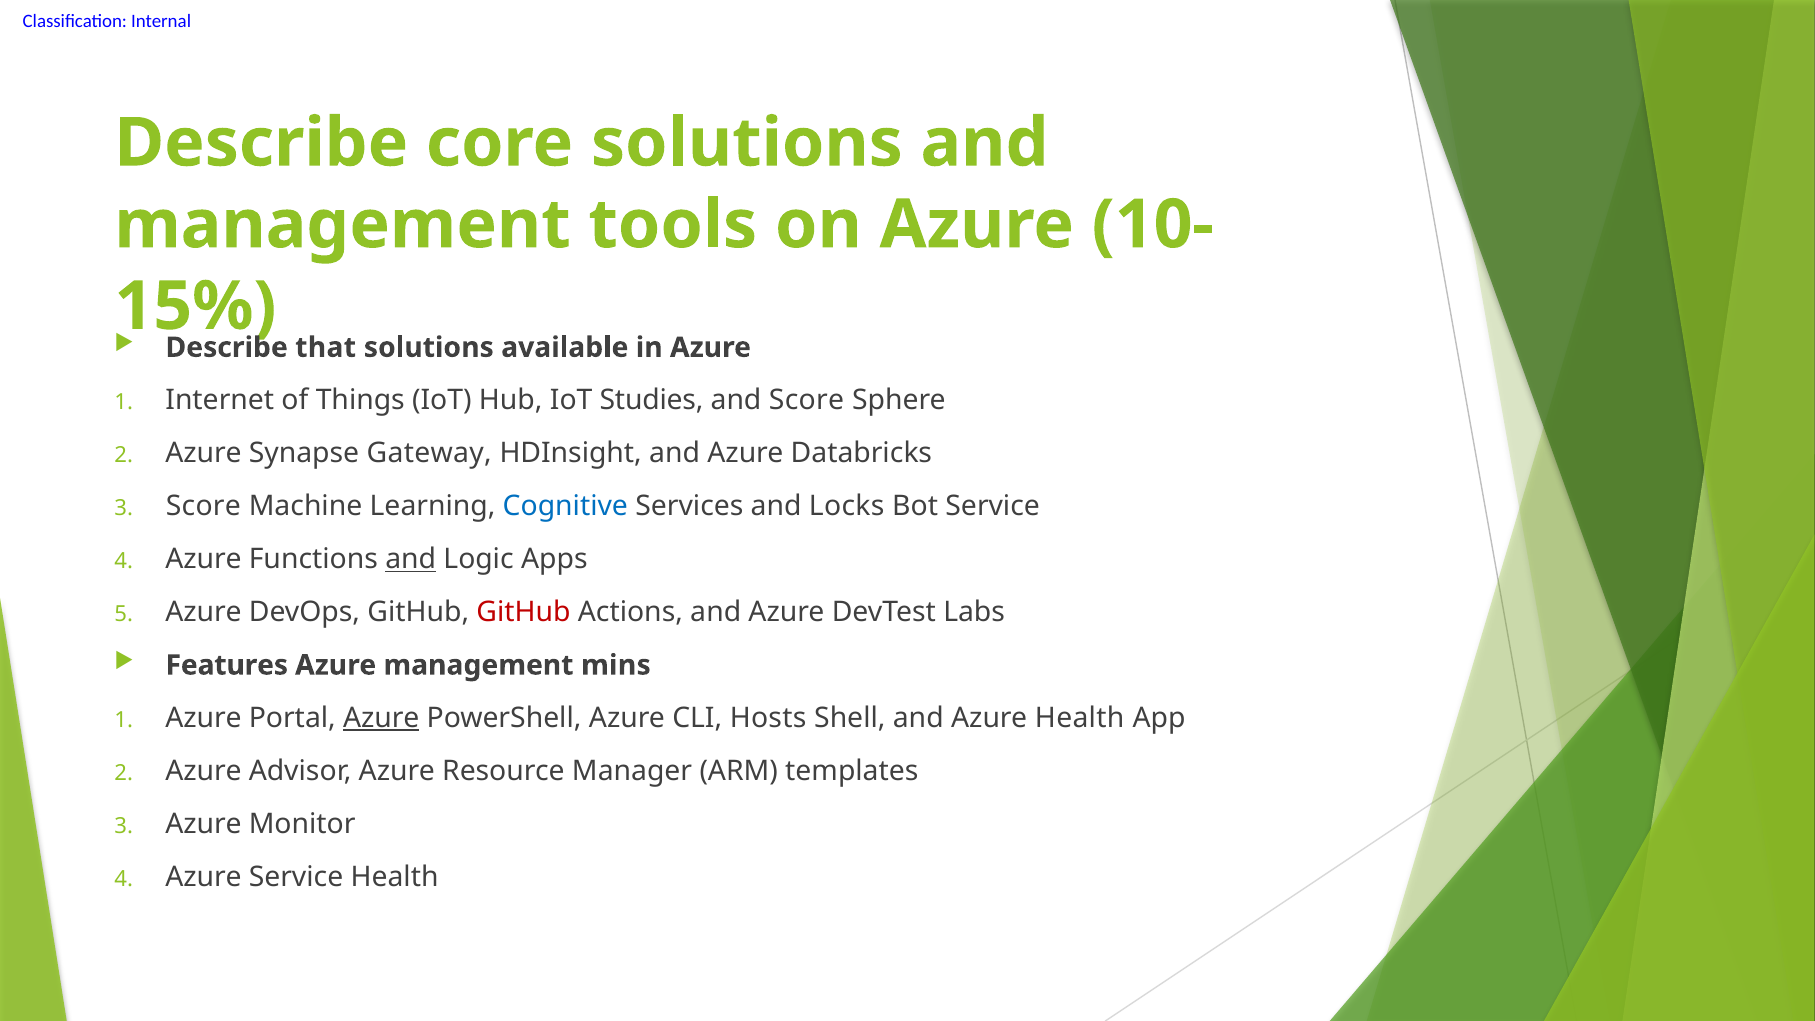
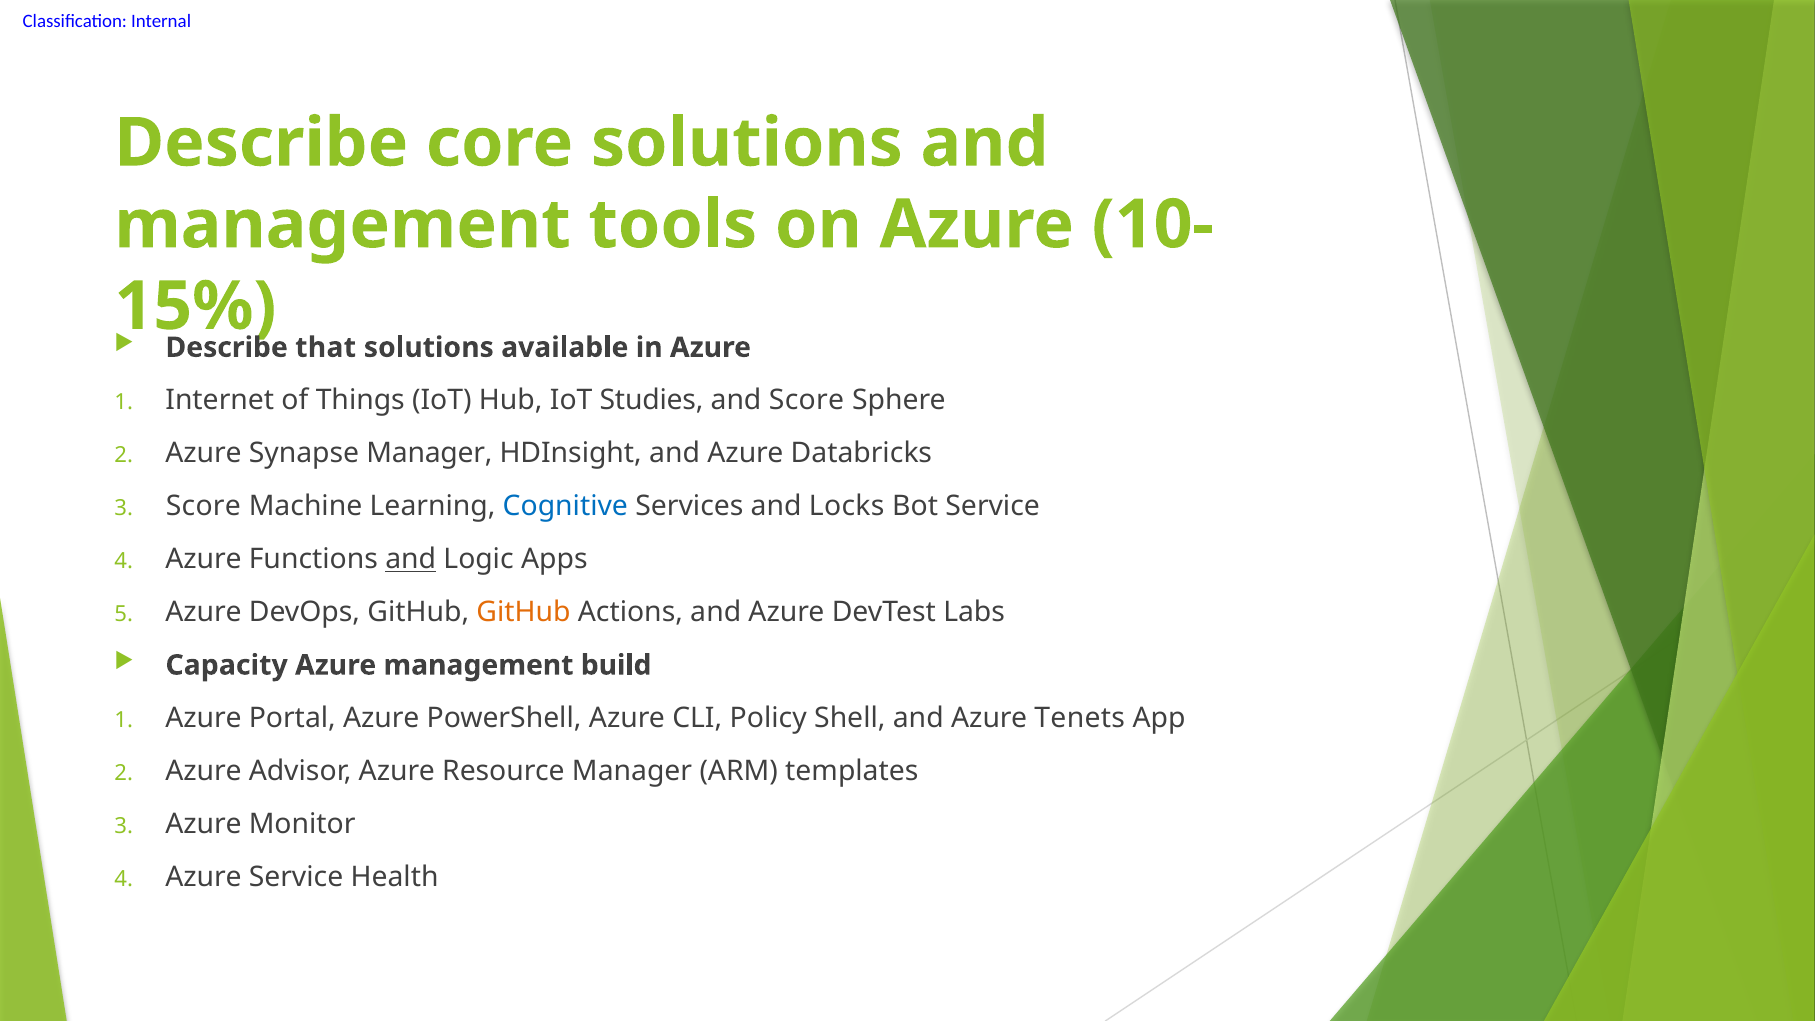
Synapse Gateway: Gateway -> Manager
GitHub at (524, 612) colour: red -> orange
Features: Features -> Capacity
mins: mins -> build
Azure at (381, 718) underline: present -> none
Hosts: Hosts -> Policy
Azure Health: Health -> Tenets
